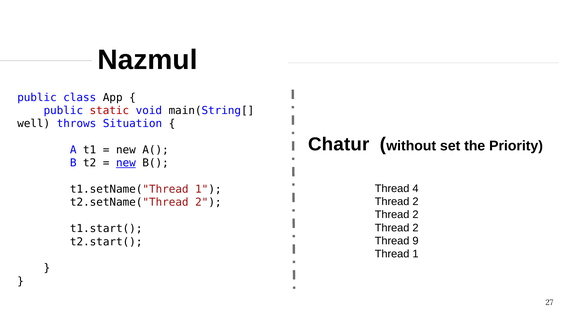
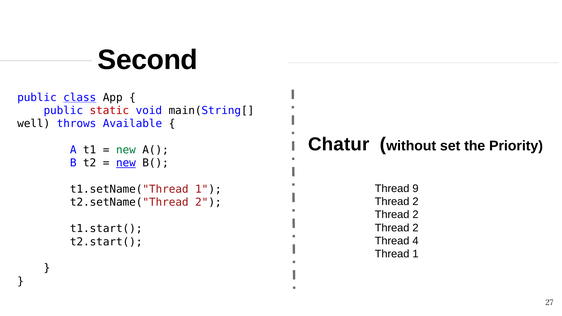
Nazmul: Nazmul -> Second
class underline: none -> present
Situation: Situation -> Available
new at (126, 150) colour: black -> green
4: 4 -> 9
9: 9 -> 4
